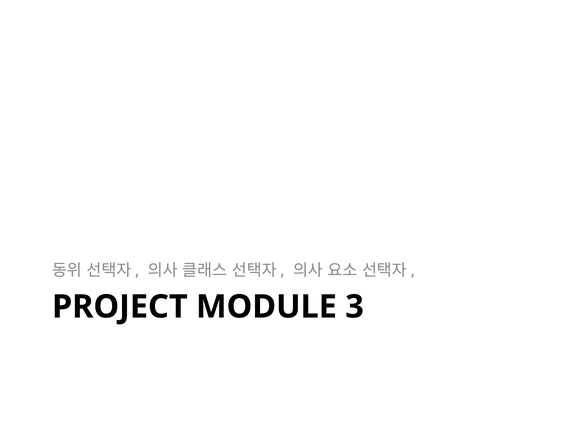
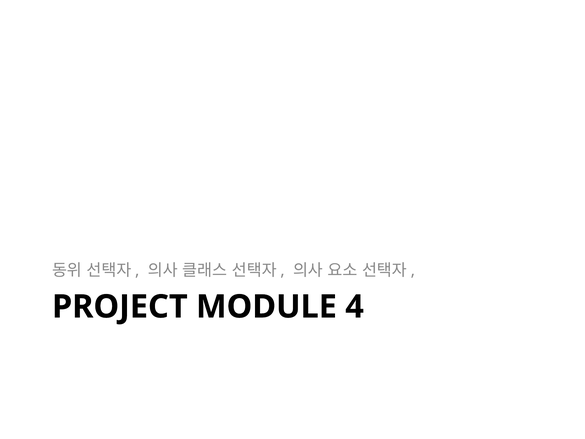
3: 3 -> 4
